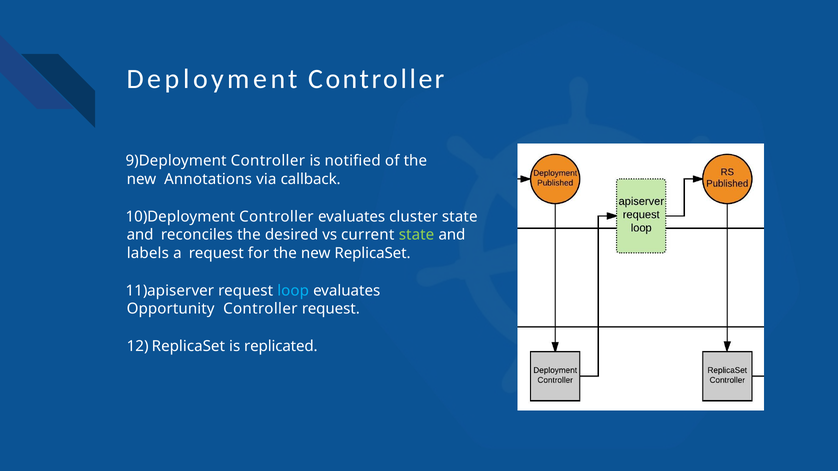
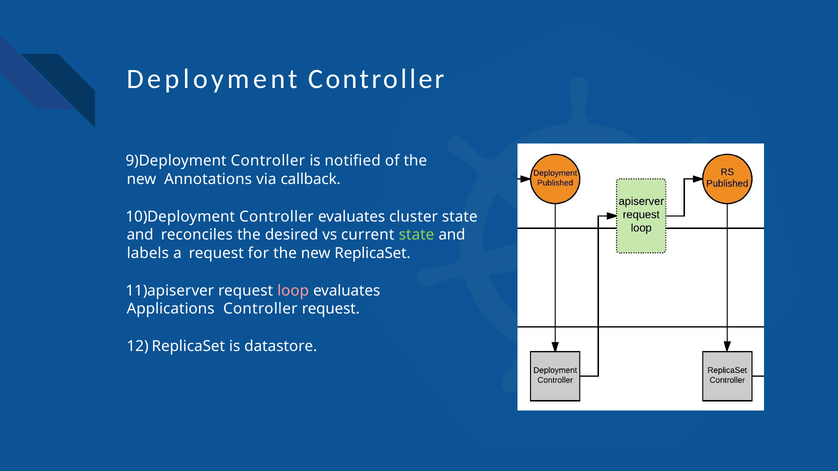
loop colour: light blue -> pink
Opportunity: Opportunity -> Applications
replicated: replicated -> datastore
